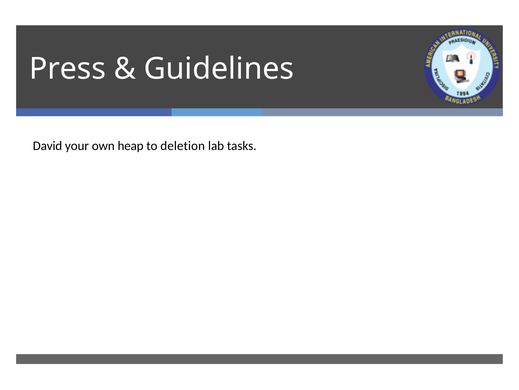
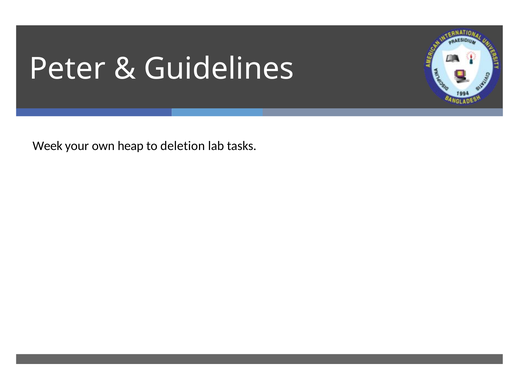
Press: Press -> Peter
David: David -> Week
